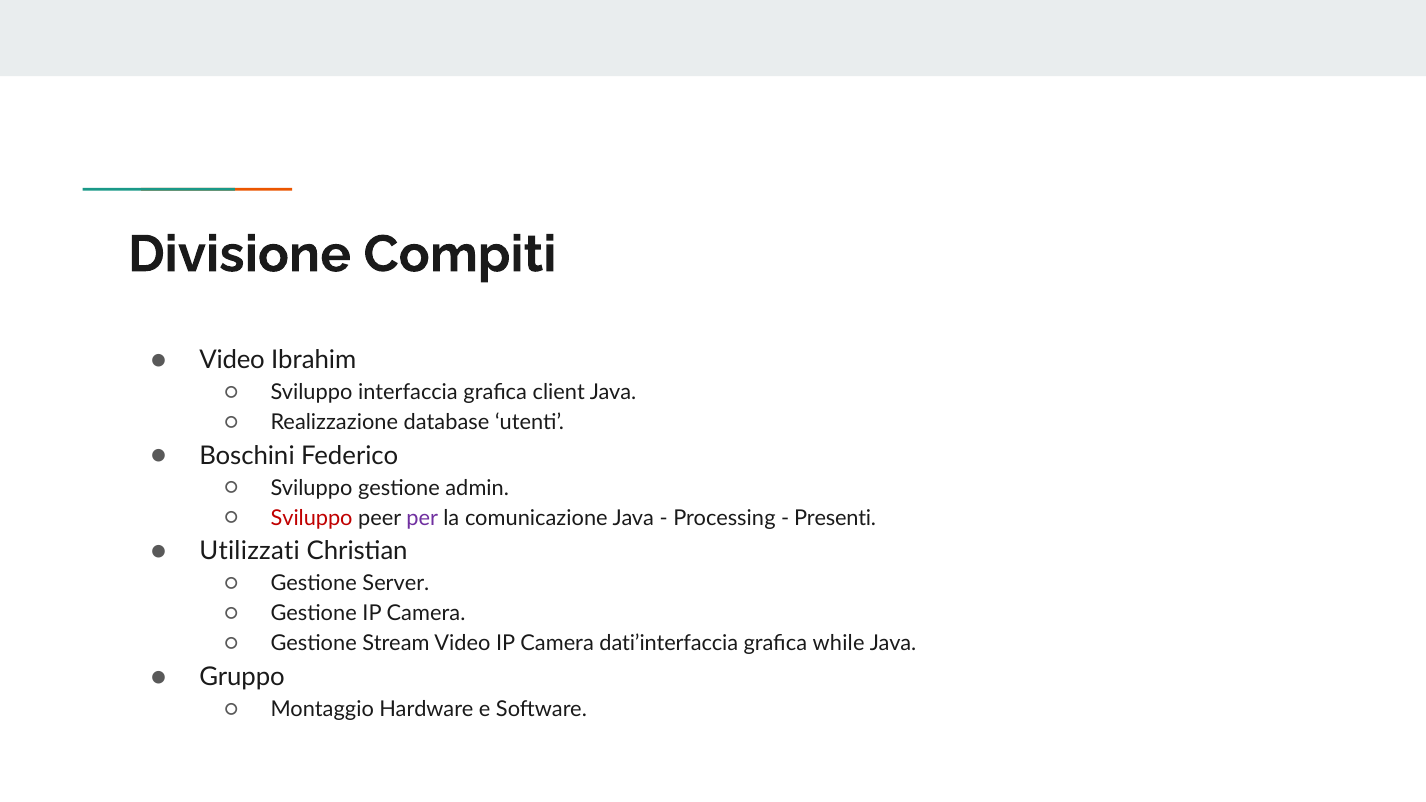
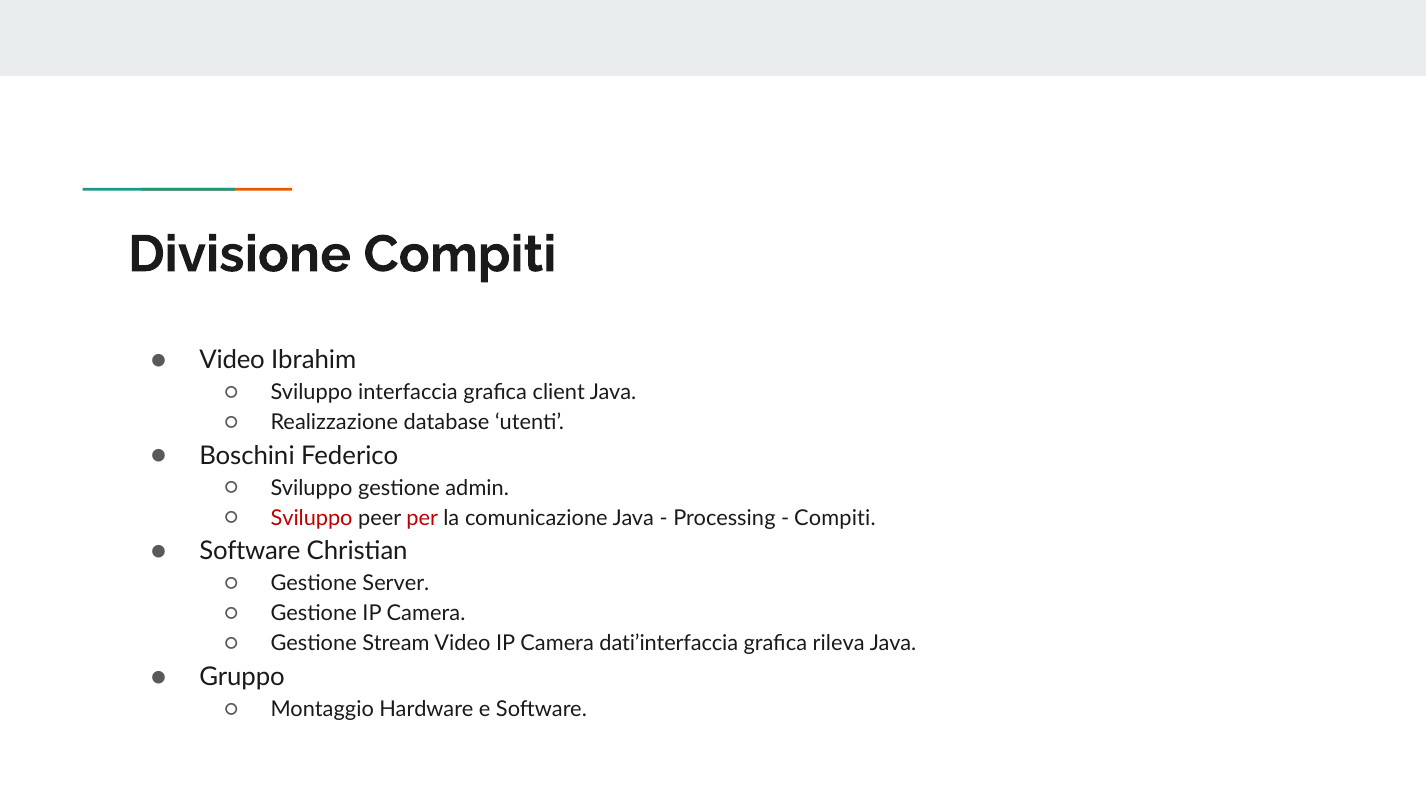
per colour: purple -> red
Presenti at (835, 518): Presenti -> Compiti
Utilizzati at (250, 552): Utilizzati -> Software
while: while -> rileva
